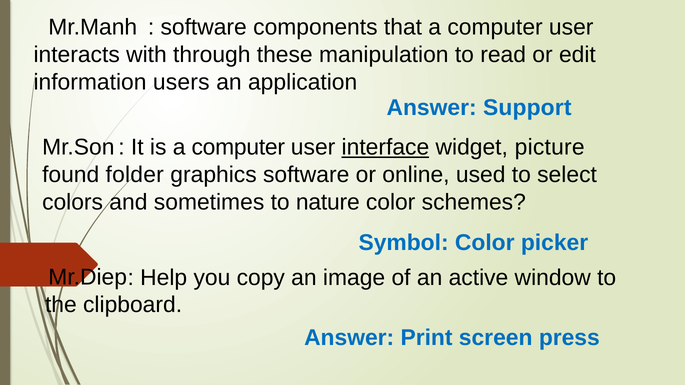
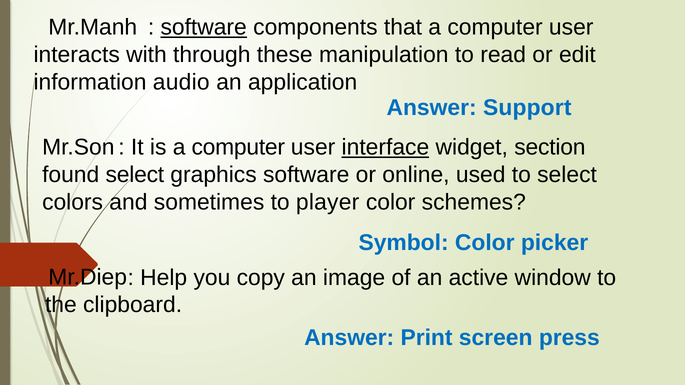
software at (204, 27) underline: none -> present
users: users -> audio
picture: picture -> section
found folder: folder -> select
nature: nature -> player
